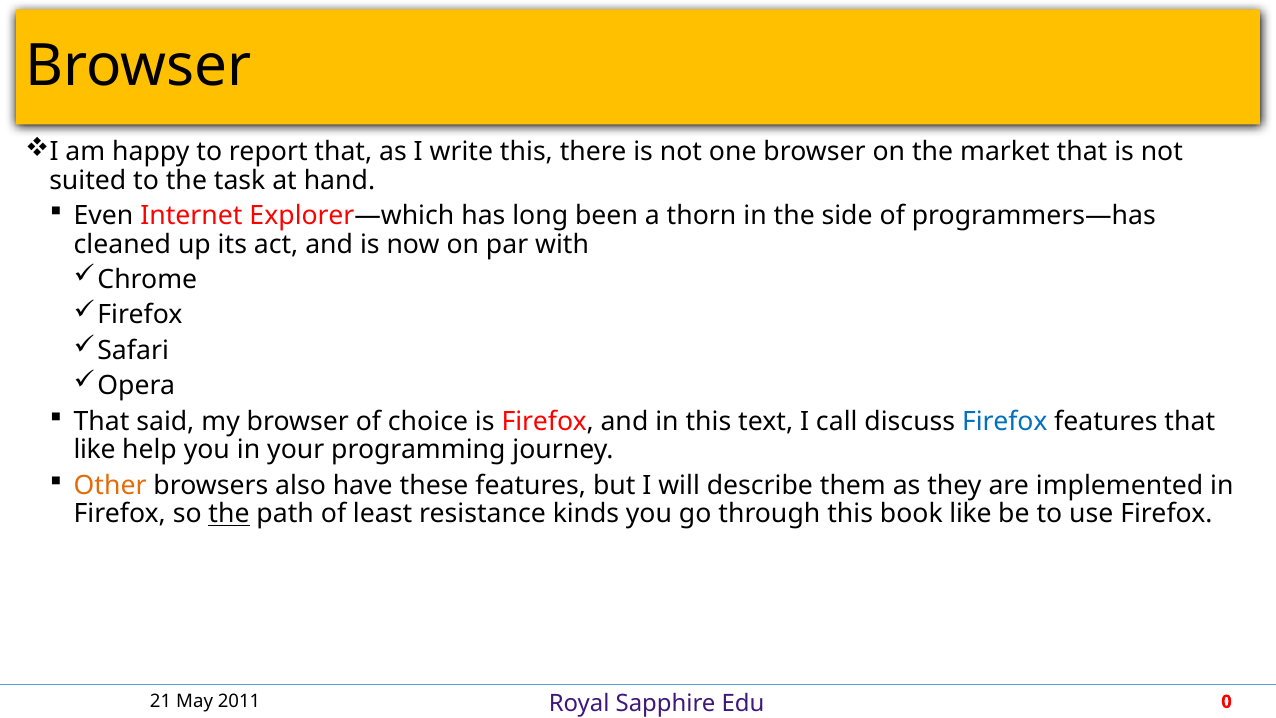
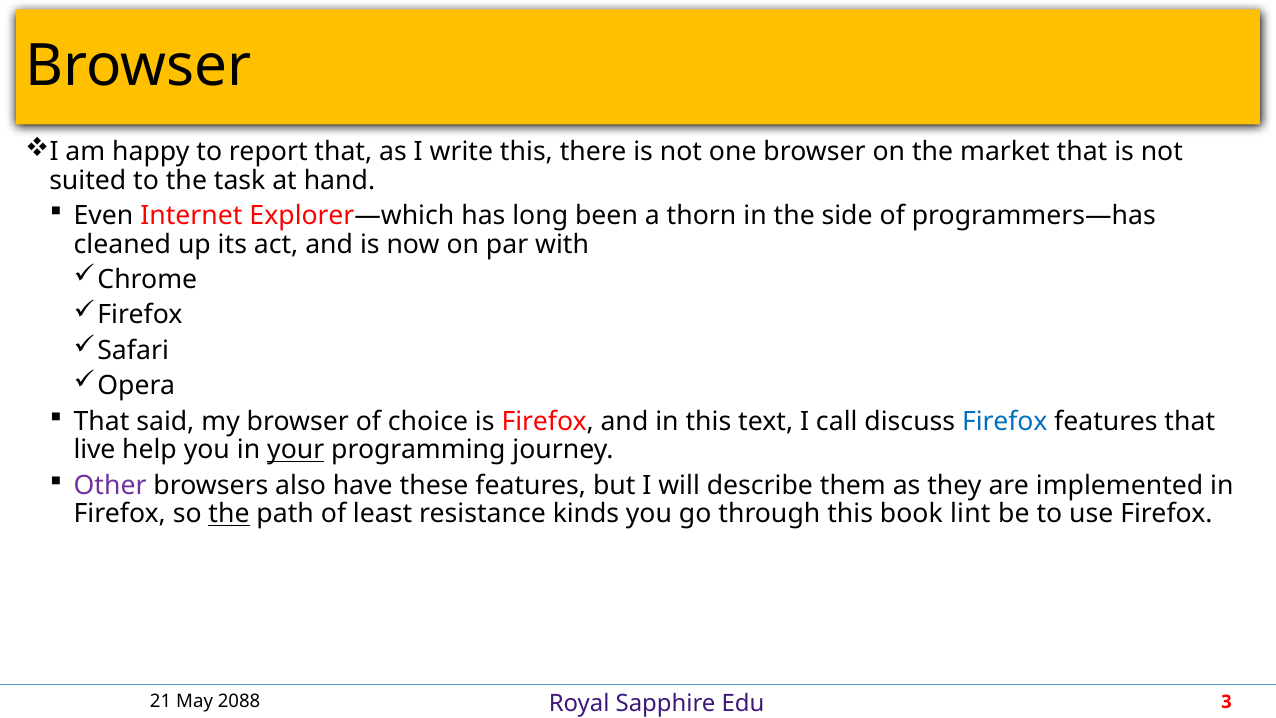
like at (95, 450): like -> live
your underline: none -> present
Other colour: orange -> purple
book like: like -> lint
2011: 2011 -> 2088
0: 0 -> 3
